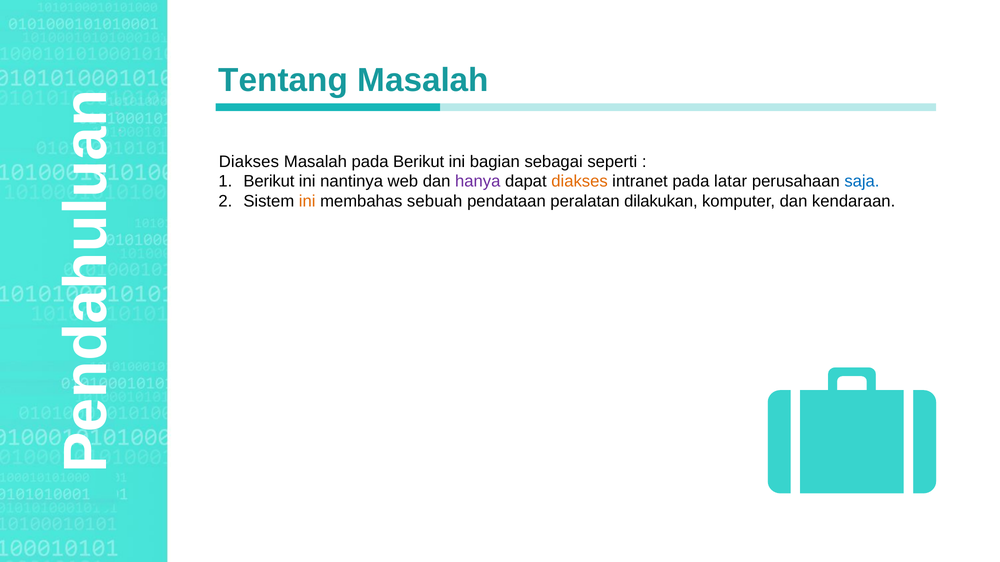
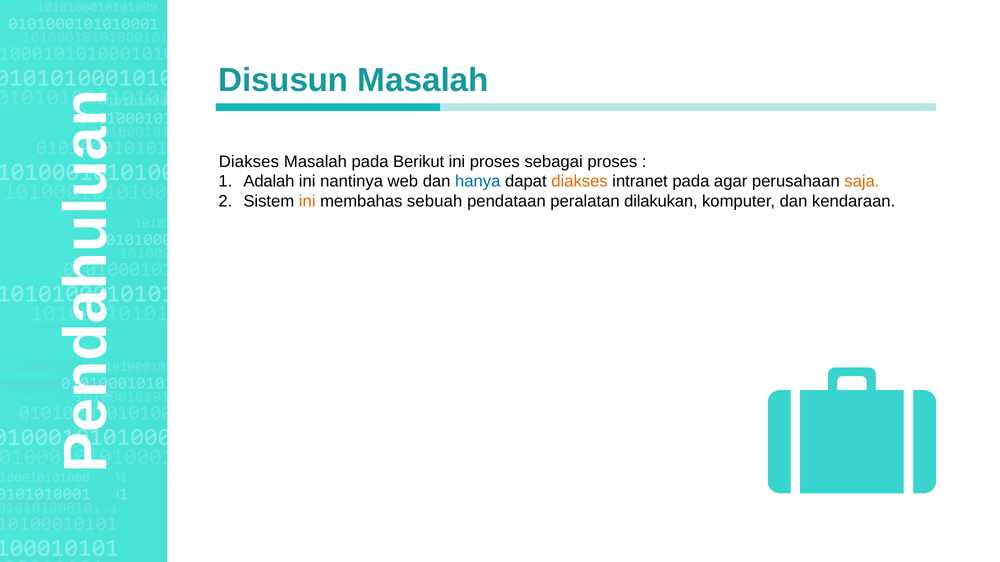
Tentang: Tentang -> Disusun
ini bagian: bagian -> proses
sebagai seperti: seperti -> proses
Berikut at (269, 182): Berikut -> Adalah
hanya colour: purple -> blue
latar: latar -> agar
saja colour: blue -> orange
